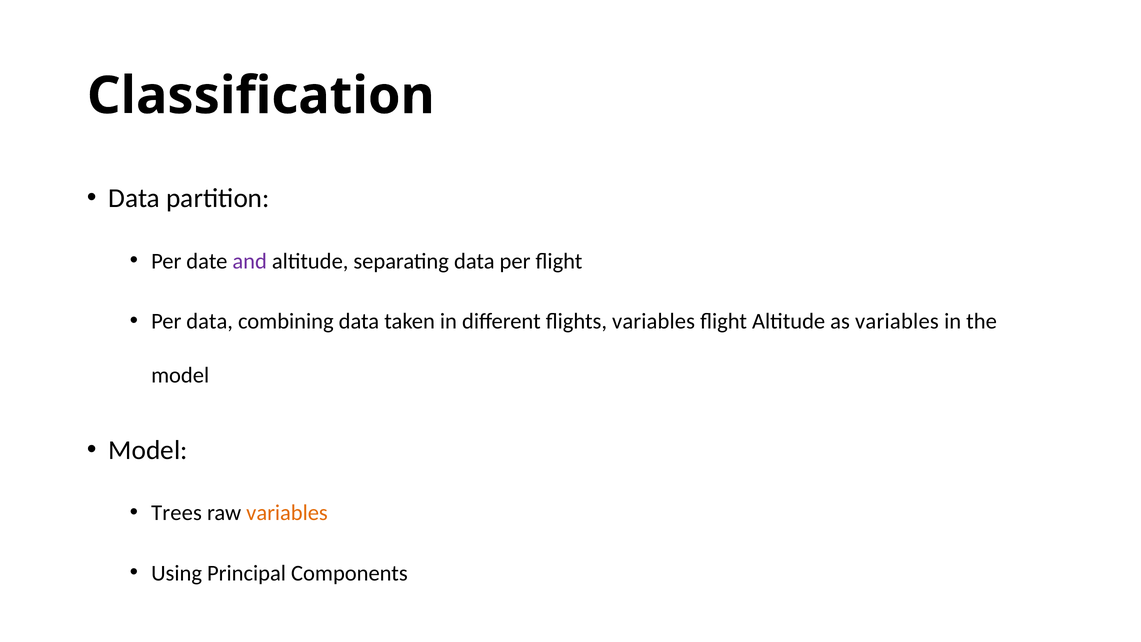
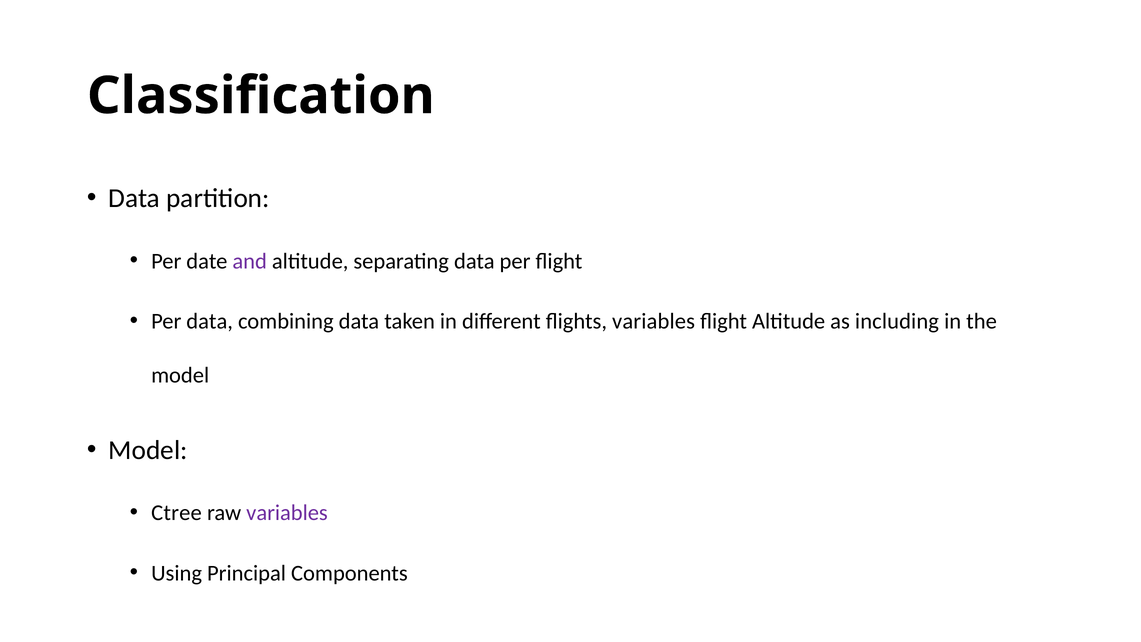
as variables: variables -> including
Trees: Trees -> Ctree
variables at (287, 513) colour: orange -> purple
